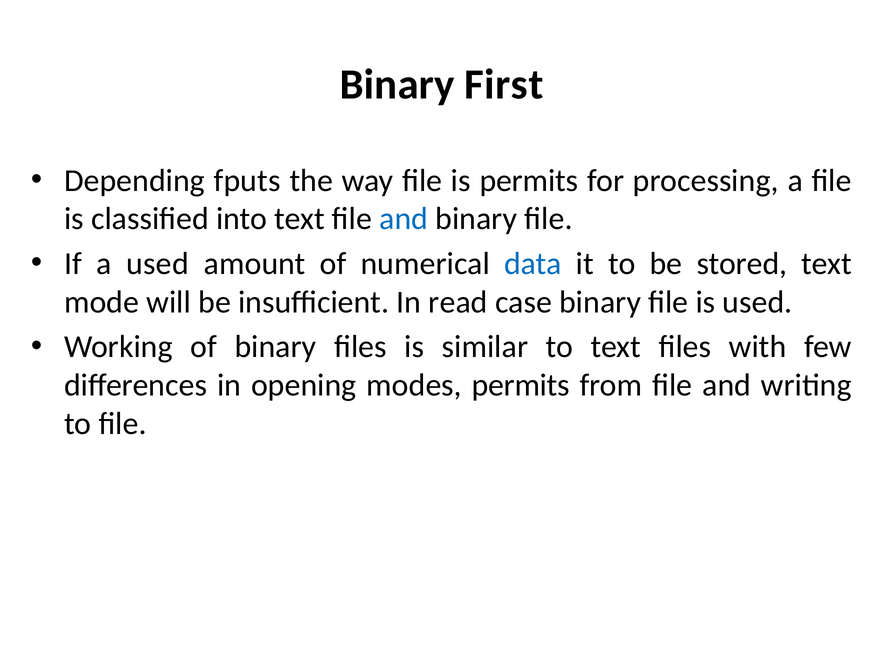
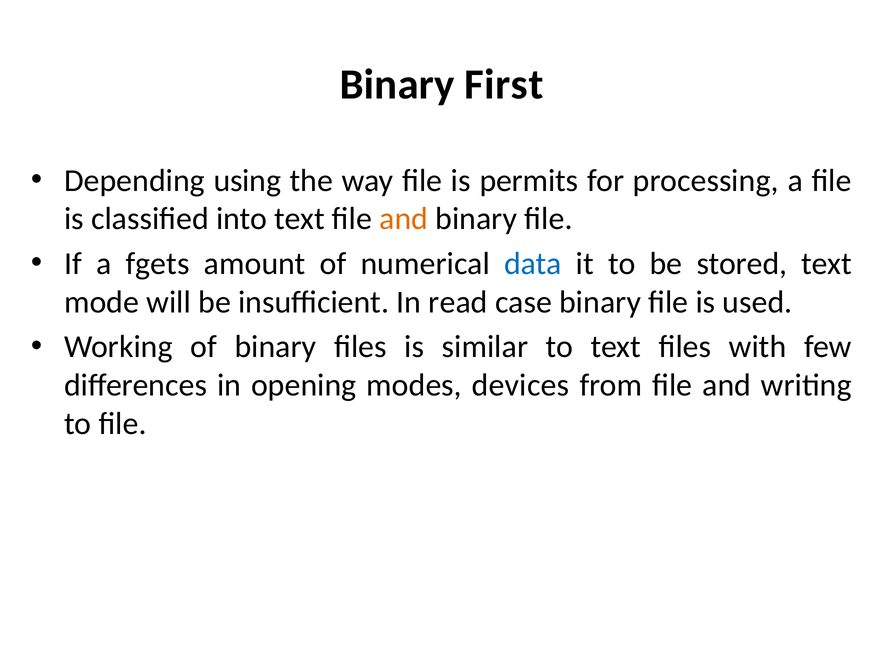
fputs: fputs -> using
and at (404, 219) colour: blue -> orange
a used: used -> fgets
modes permits: permits -> devices
